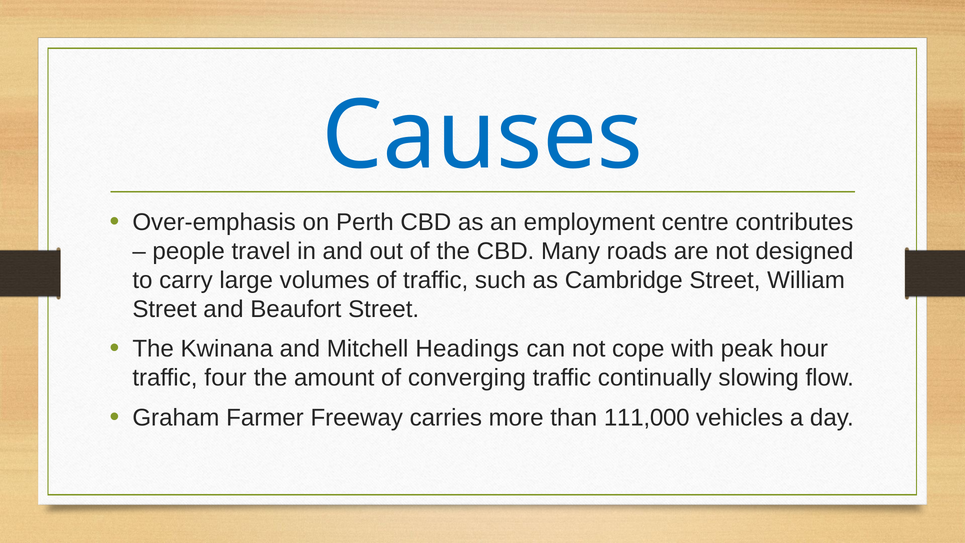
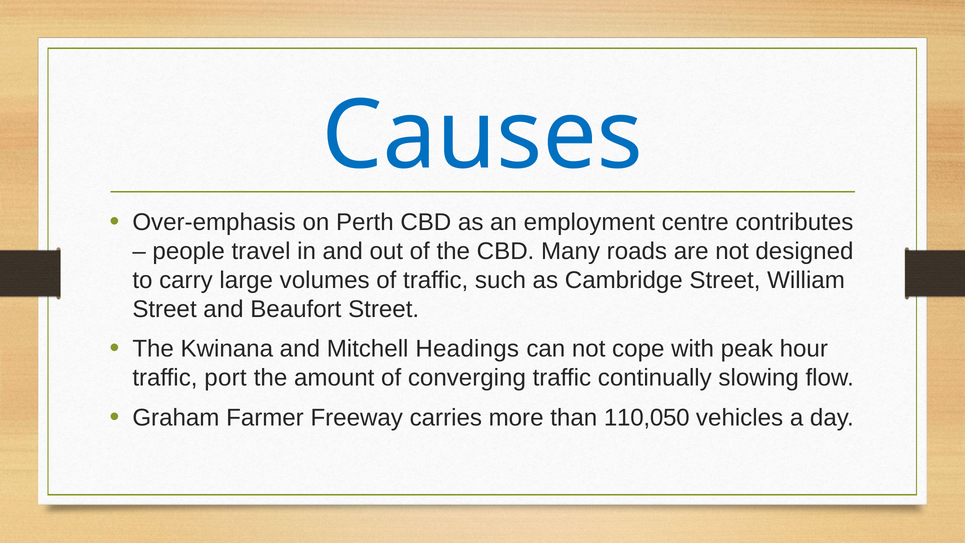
four: four -> port
111,000: 111,000 -> 110,050
